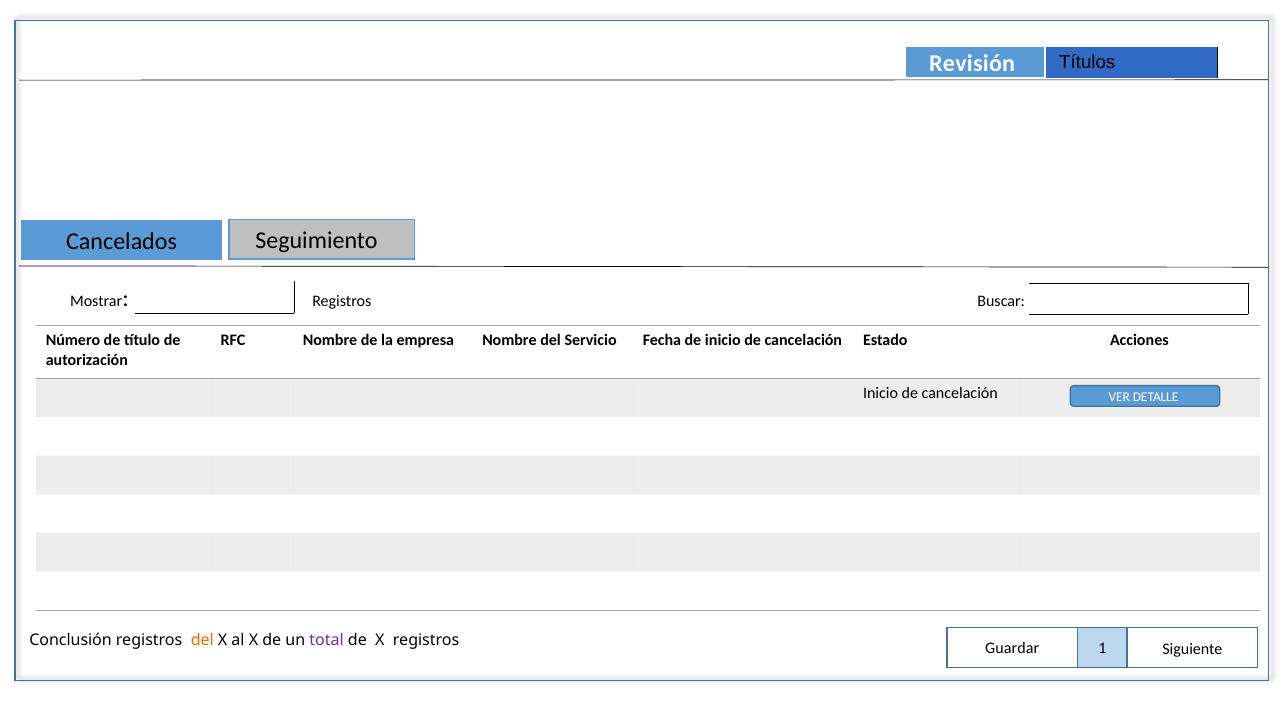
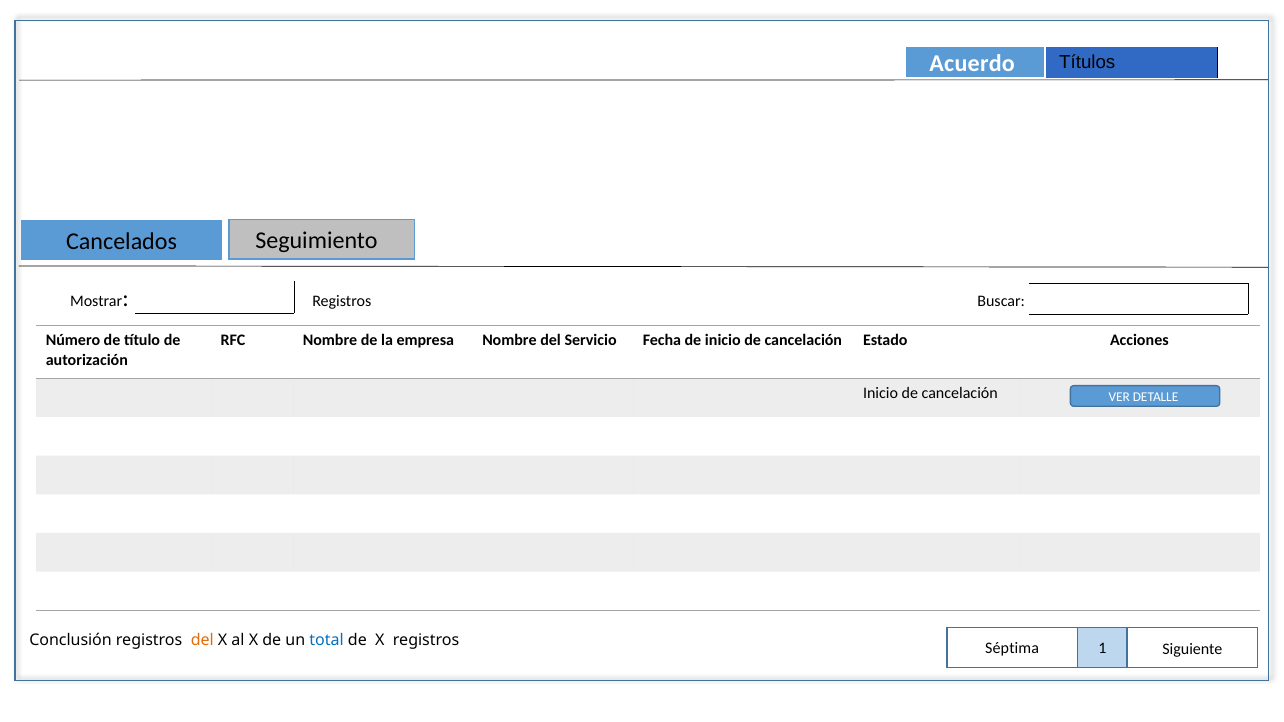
Revisión: Revisión -> Acuerdo
total colour: purple -> blue
Guardar: Guardar -> Séptima
